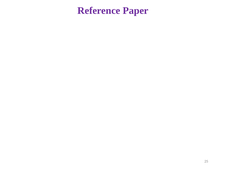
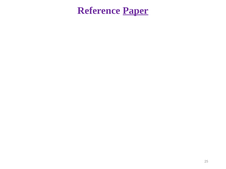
Paper underline: none -> present
